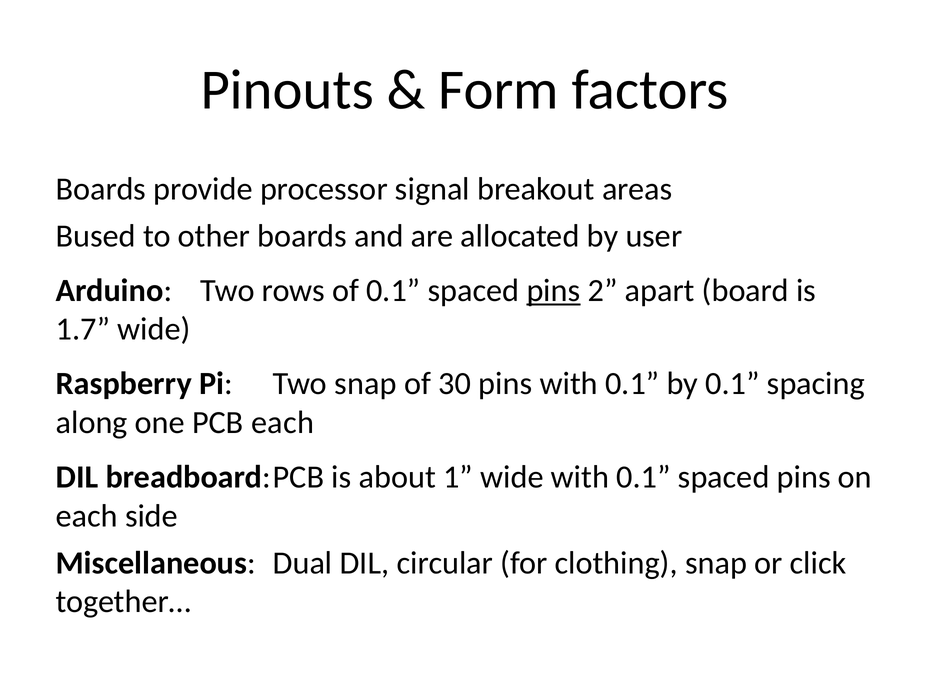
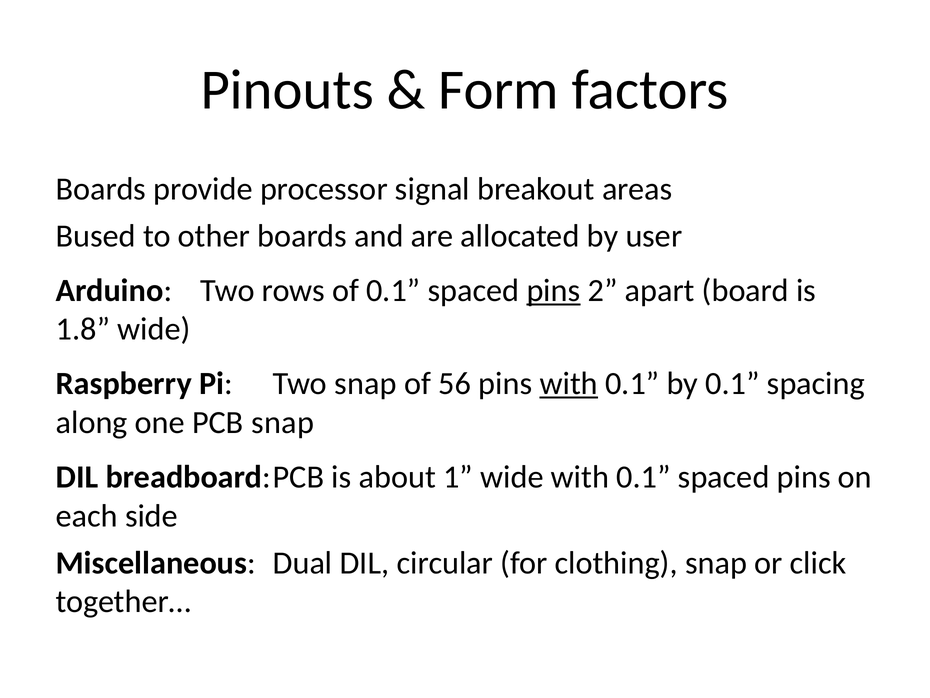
1.7: 1.7 -> 1.8
30: 30 -> 56
with at (569, 383) underline: none -> present
PCB each: each -> snap
